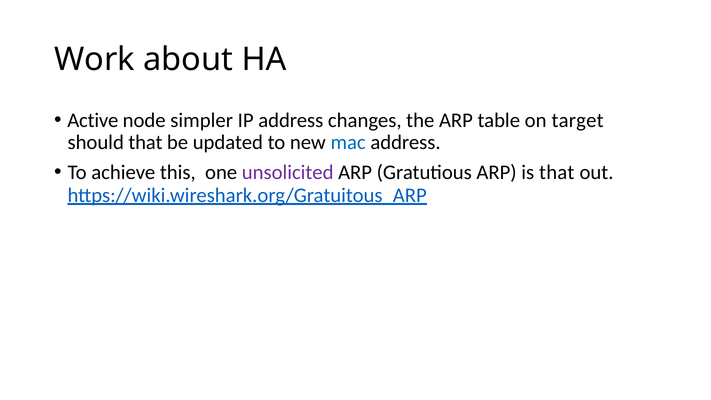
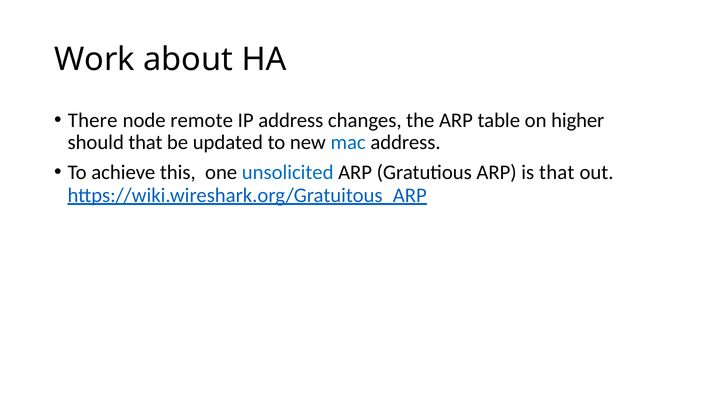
Active: Active -> There
simpler: simpler -> remote
target: target -> higher
unsolicited colour: purple -> blue
